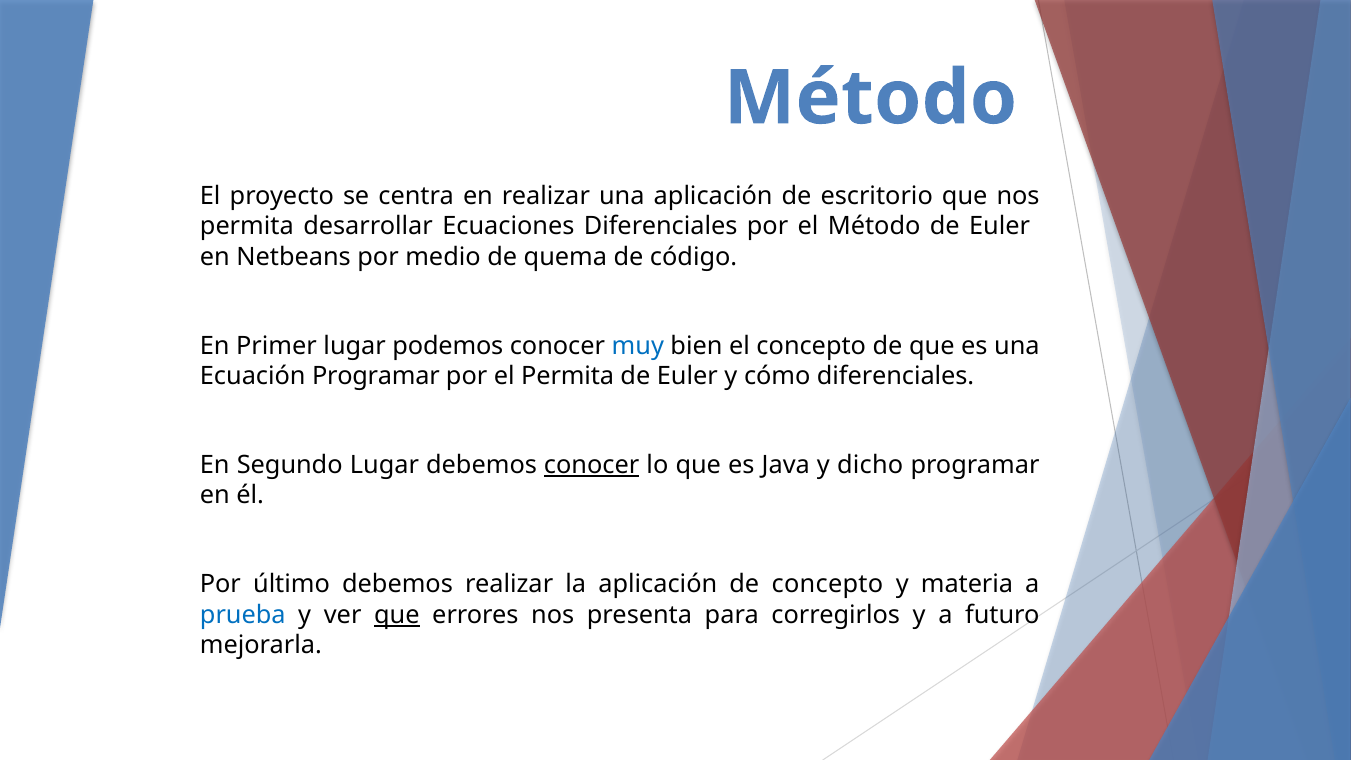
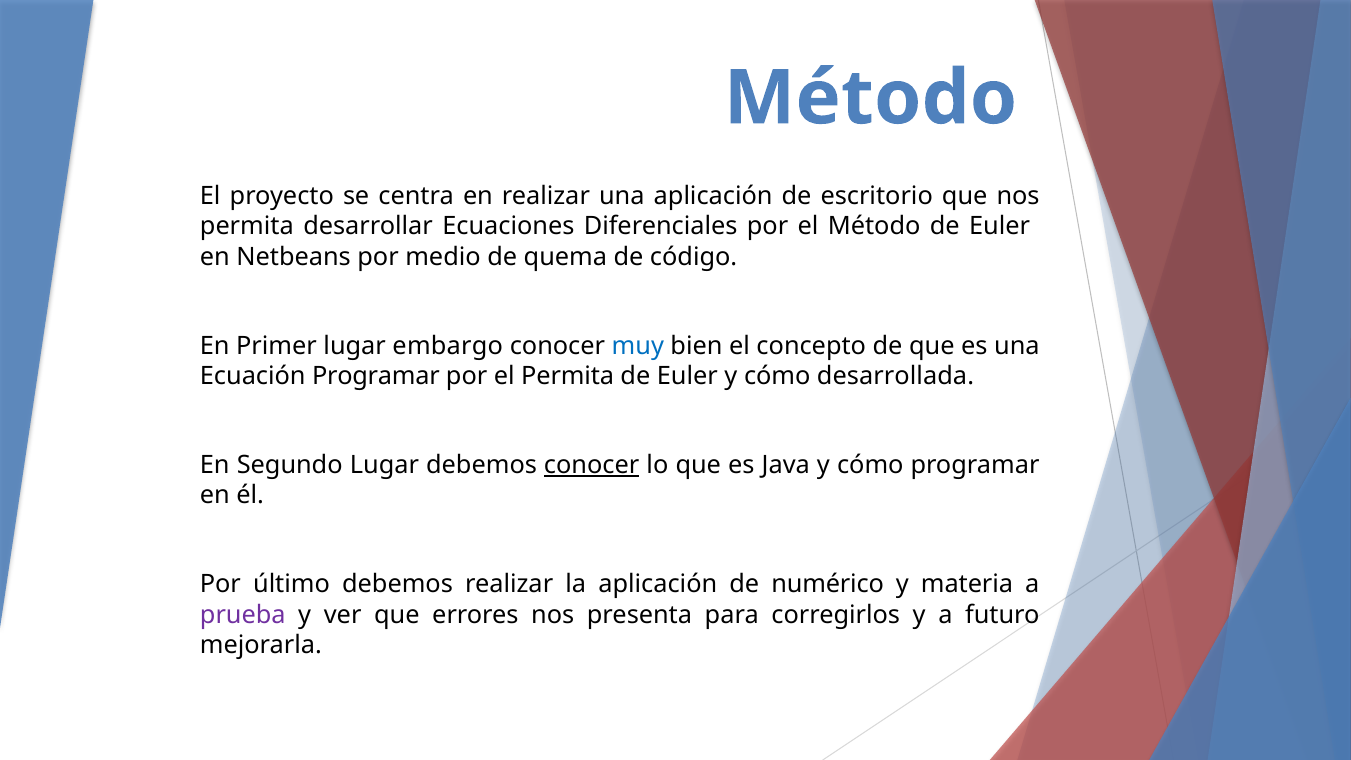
podemos: podemos -> embargo
cómo diferenciales: diferenciales -> desarrollada
Java y dicho: dicho -> cómo
de concepto: concepto -> numérico
prueba colour: blue -> purple
que at (397, 615) underline: present -> none
